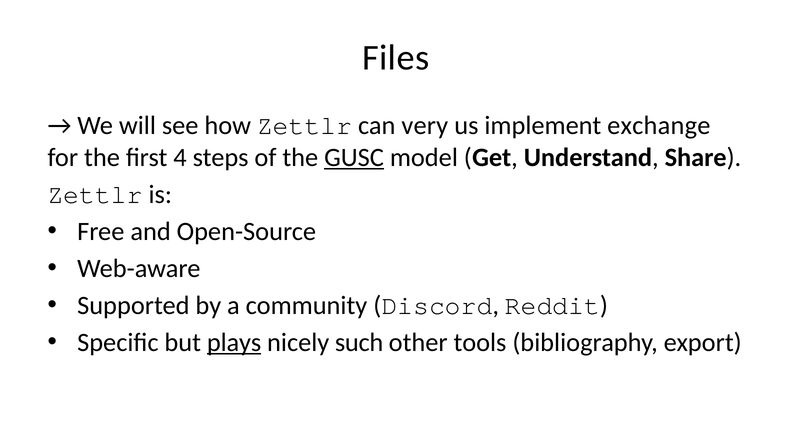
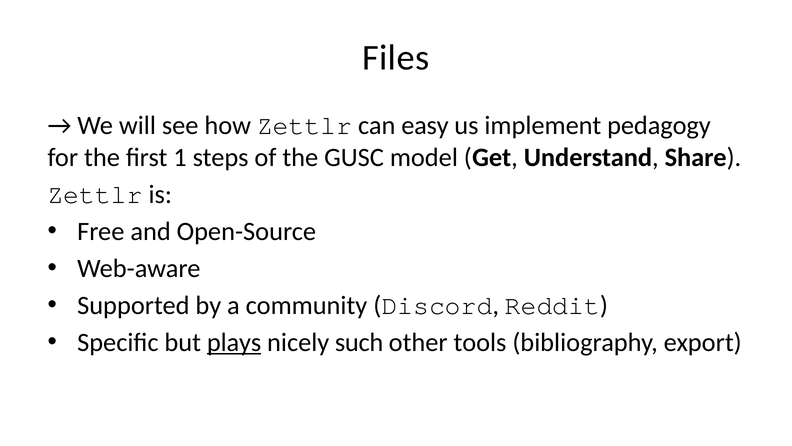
very: very -> easy
exchange: exchange -> pedagogy
4: 4 -> 1
GUSC underline: present -> none
